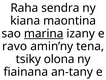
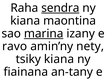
sendra underline: none -> present
tena: tena -> nety
tsiky olona: olona -> kiana
